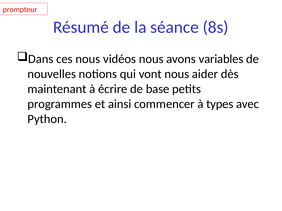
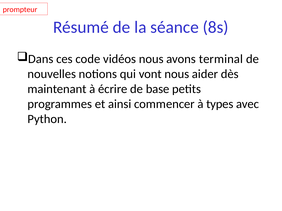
ces nous: nous -> code
variables: variables -> terminal
